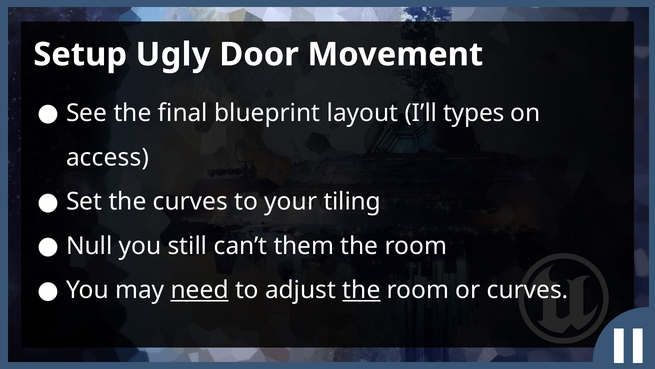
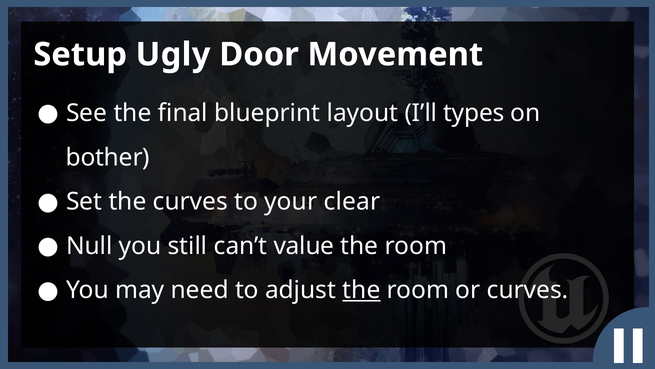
access: access -> bother
tiling: tiling -> clear
them: them -> value
need underline: present -> none
